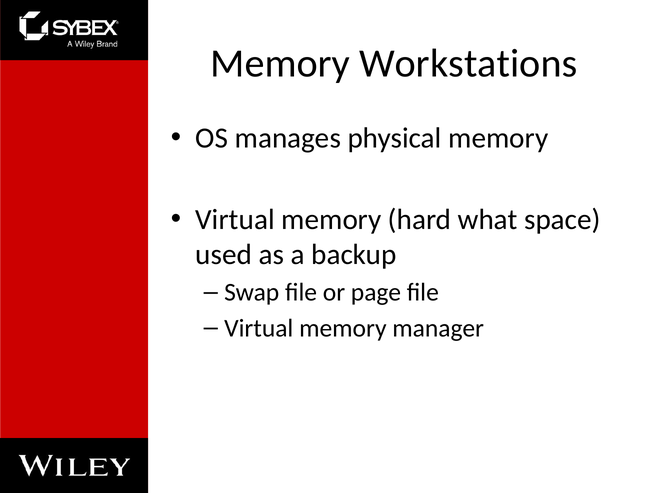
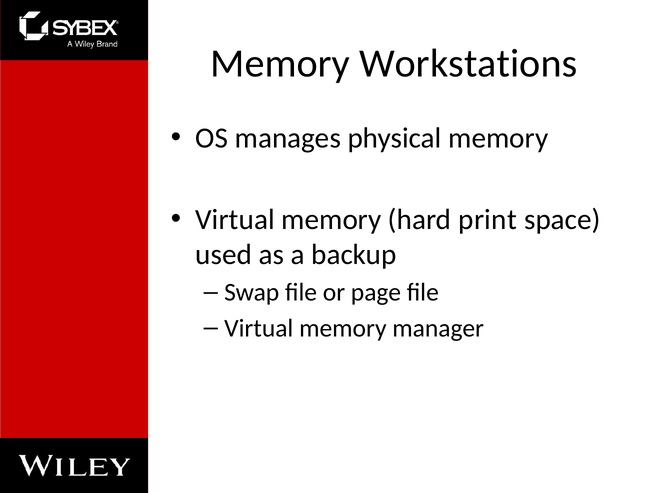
what: what -> print
